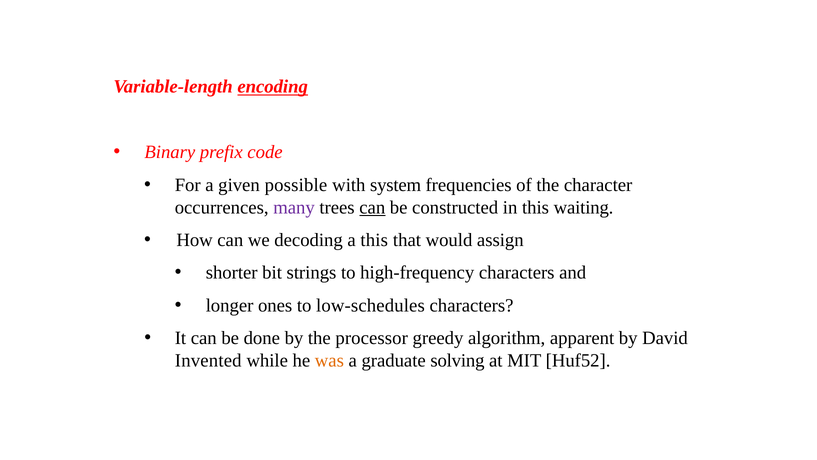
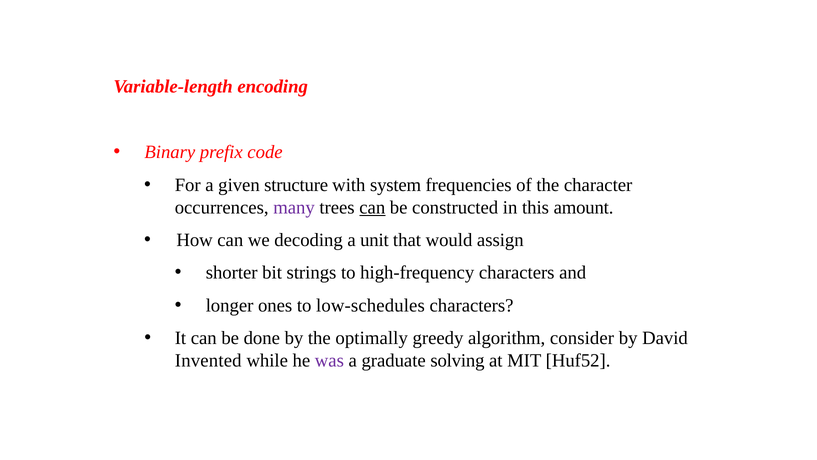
encoding underline: present -> none
possible: possible -> structure
waiting: waiting -> amount
a this: this -> unit
processor: processor -> optimally
apparent: apparent -> consider
was colour: orange -> purple
